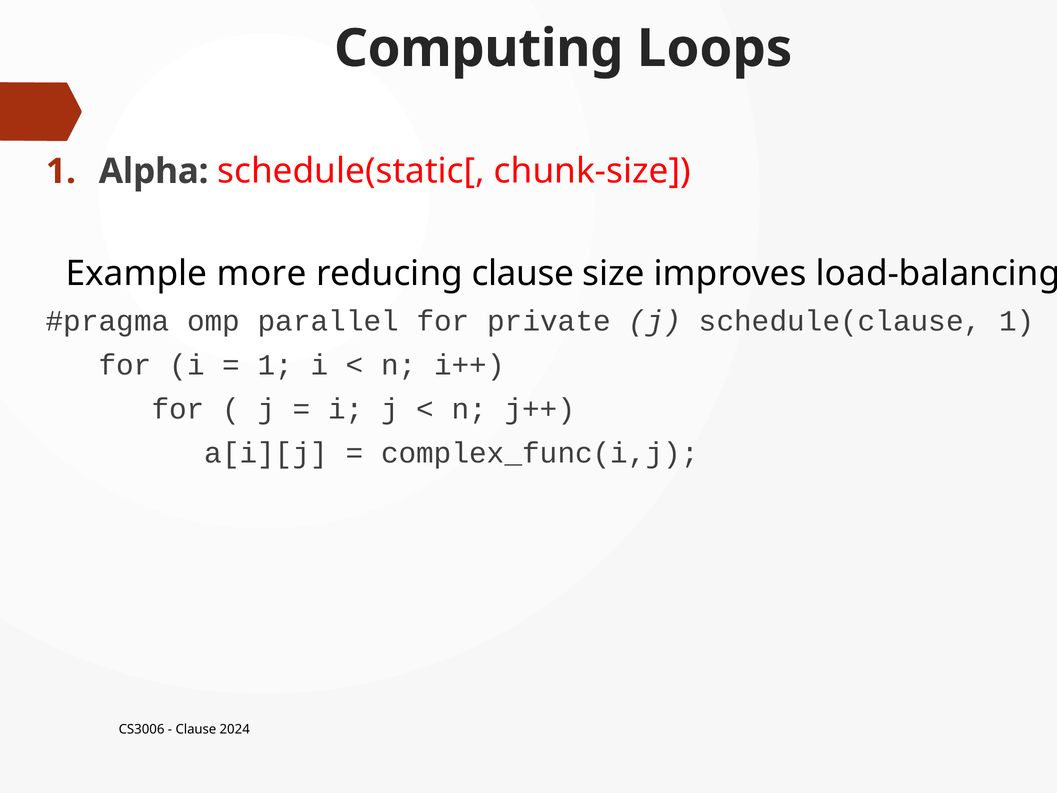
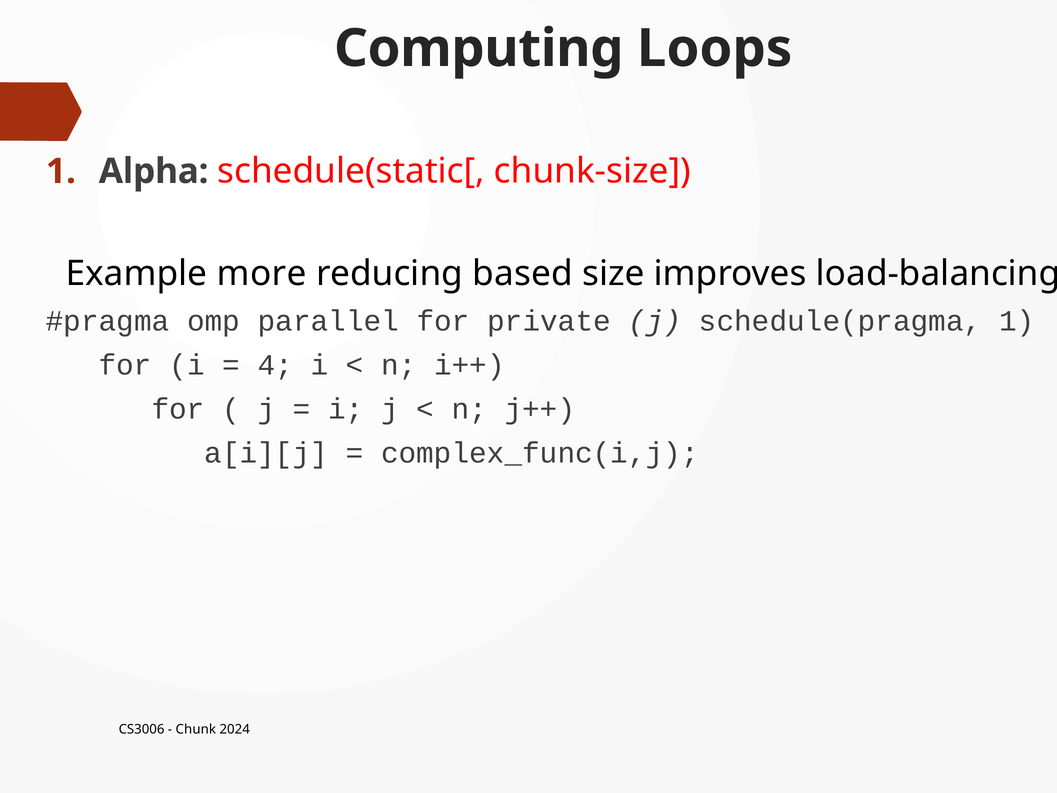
reducing clause: clause -> based
schedule(clause: schedule(clause -> schedule(pragma
1 at (275, 365): 1 -> 4
Clause at (196, 729): Clause -> Chunk
